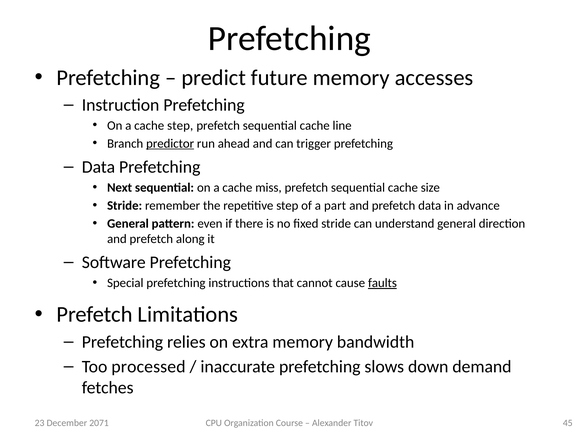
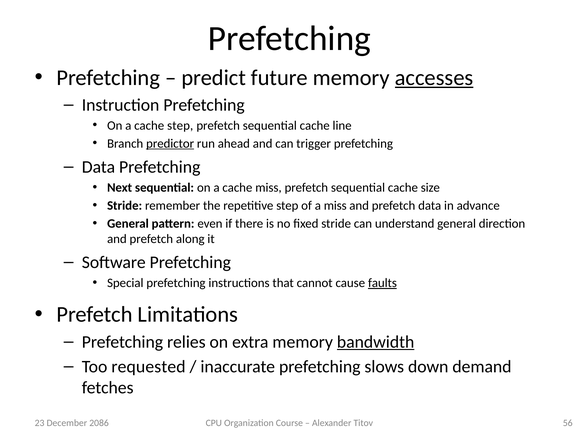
accesses underline: none -> present
a part: part -> miss
bandwidth underline: none -> present
processed: processed -> requested
2071: 2071 -> 2086
45: 45 -> 56
